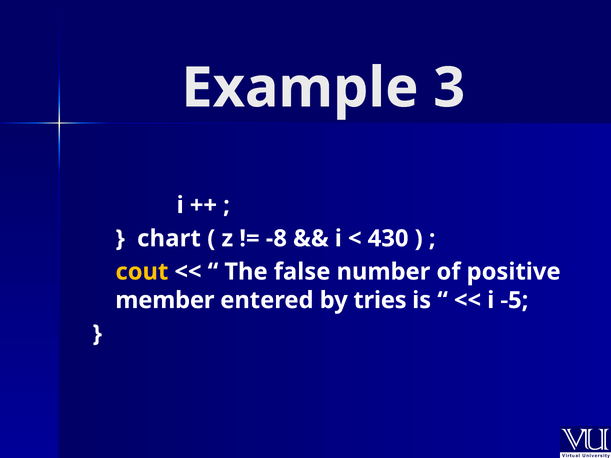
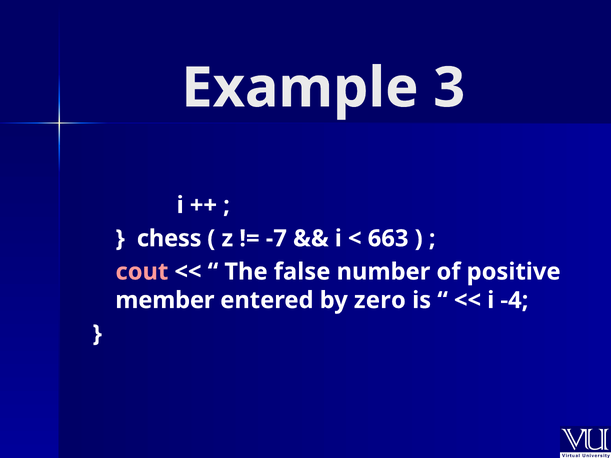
chart: chart -> chess
-8: -8 -> -7
430: 430 -> 663
cout colour: yellow -> pink
tries: tries -> zero
-5: -5 -> -4
